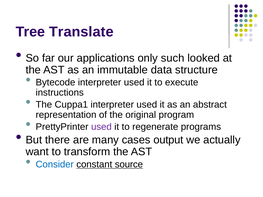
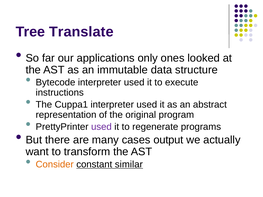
such: such -> ones
Consider colour: blue -> orange
source: source -> similar
